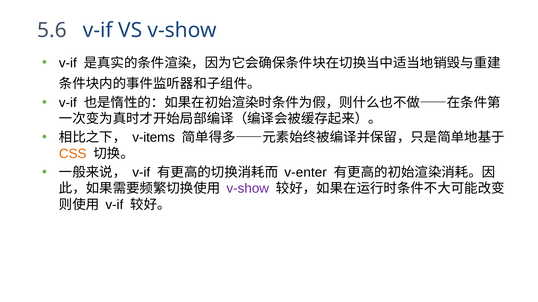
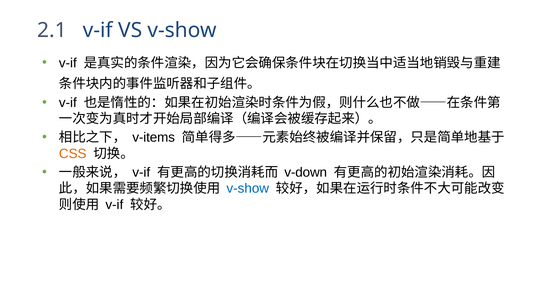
5.6: 5.6 -> 2.1
v-enter: v-enter -> v-down
v-show at (248, 189) colour: purple -> blue
